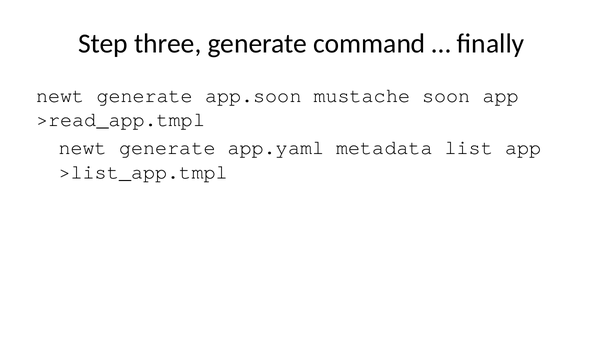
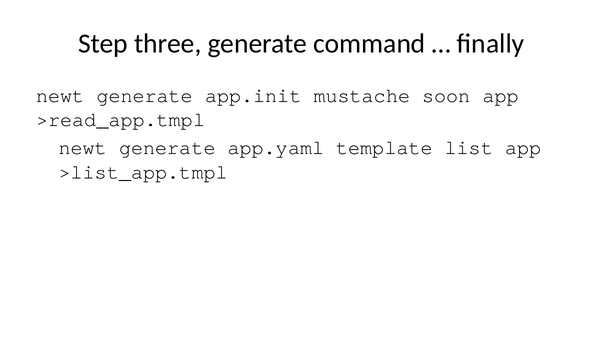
app.soon: app.soon -> app.init
metadata: metadata -> template
